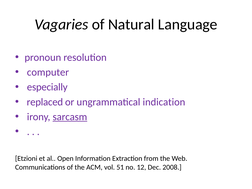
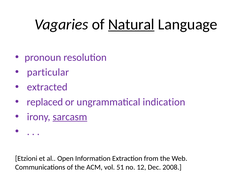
Natural underline: none -> present
computer: computer -> particular
especially: especially -> extracted
